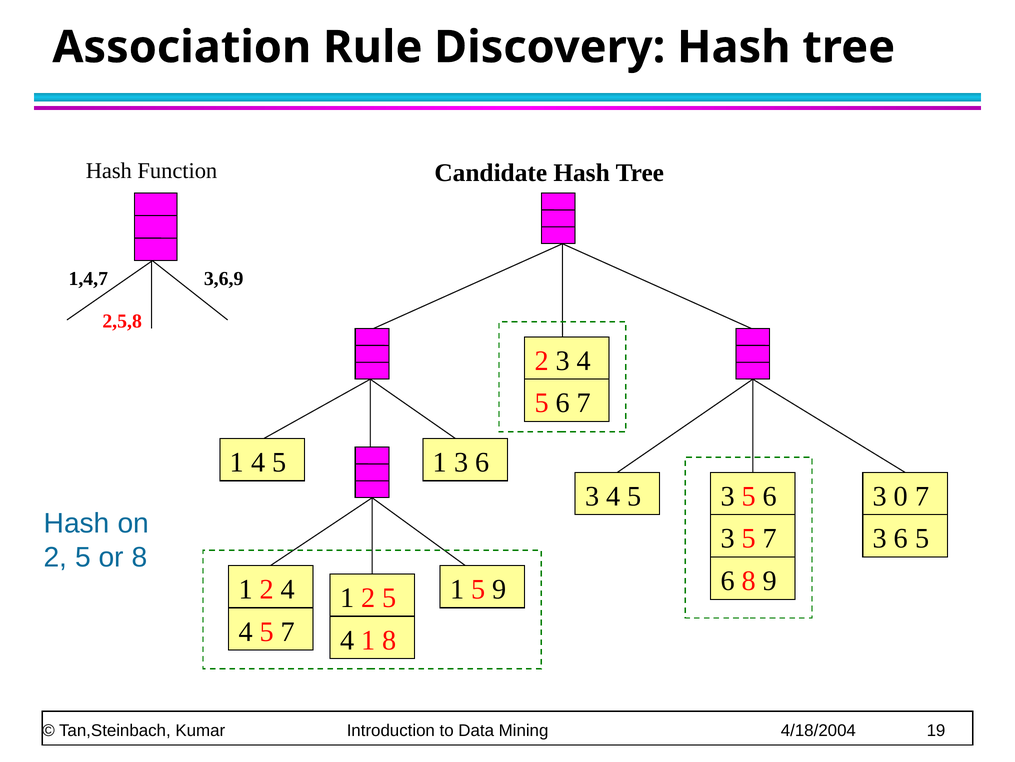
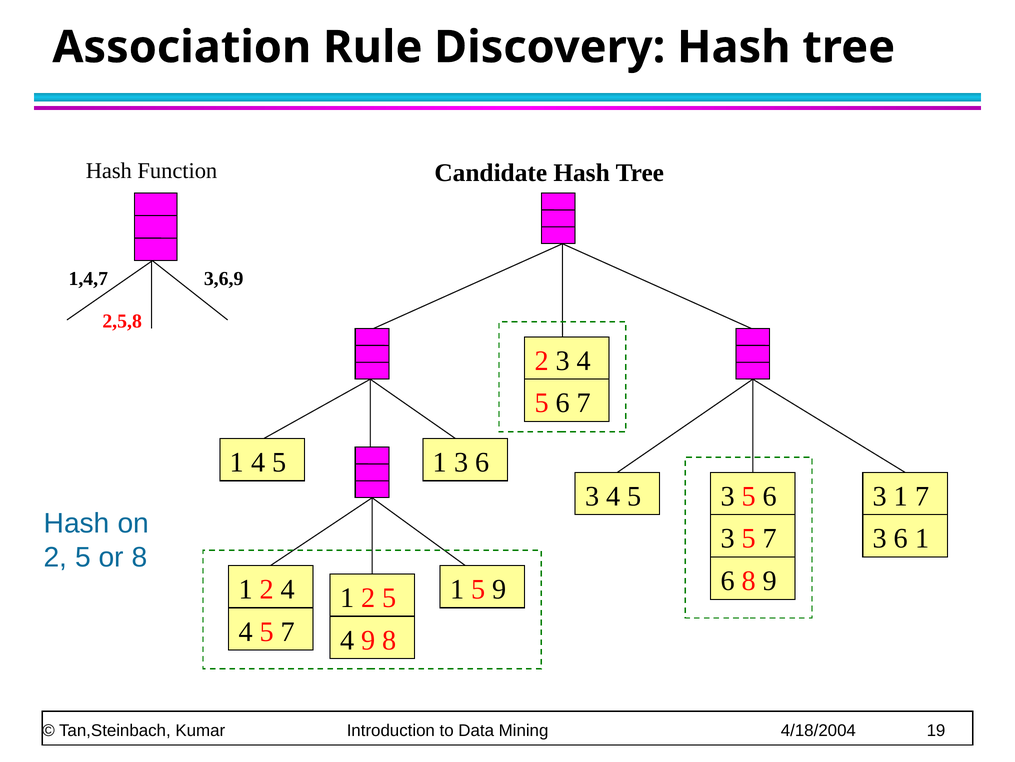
3 0: 0 -> 1
6 5: 5 -> 1
4 1: 1 -> 9
